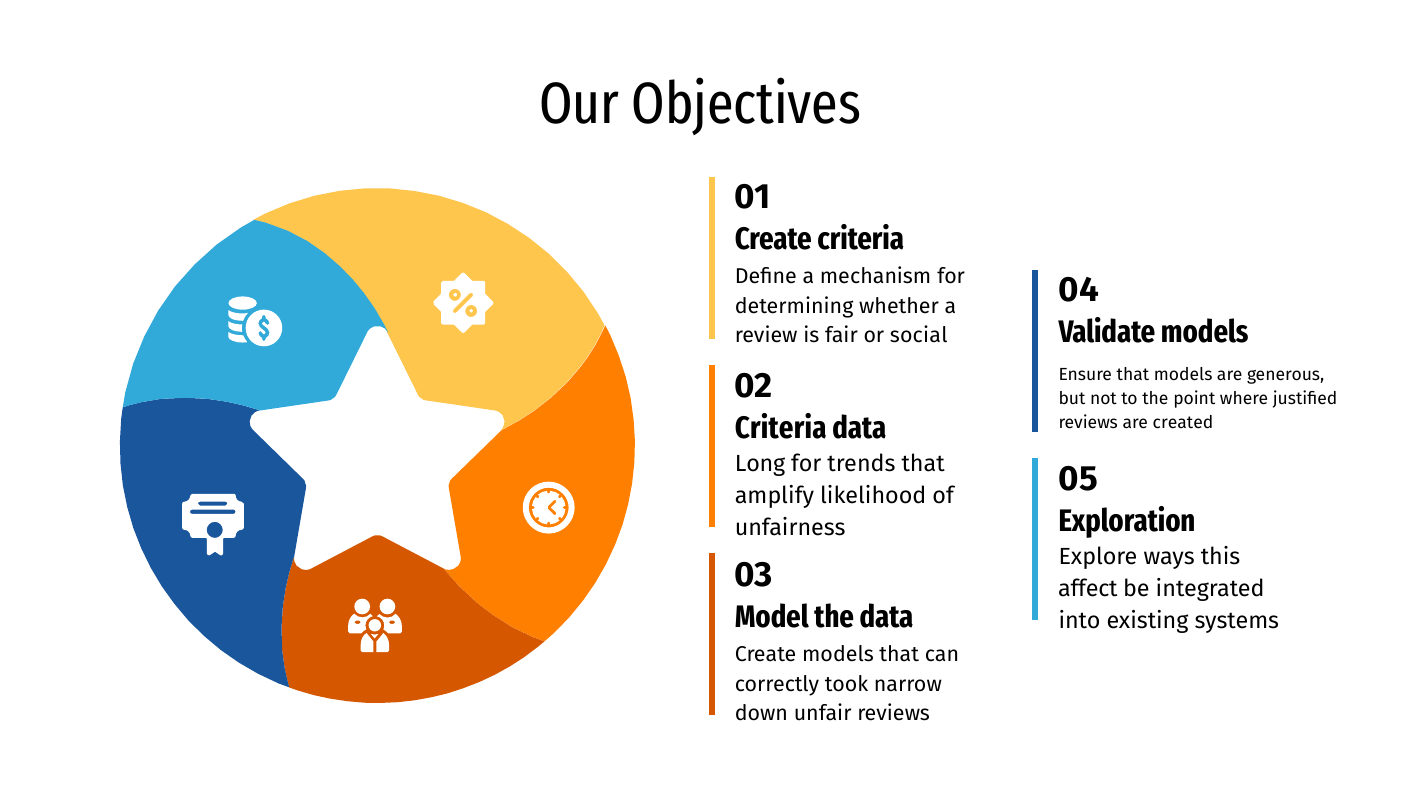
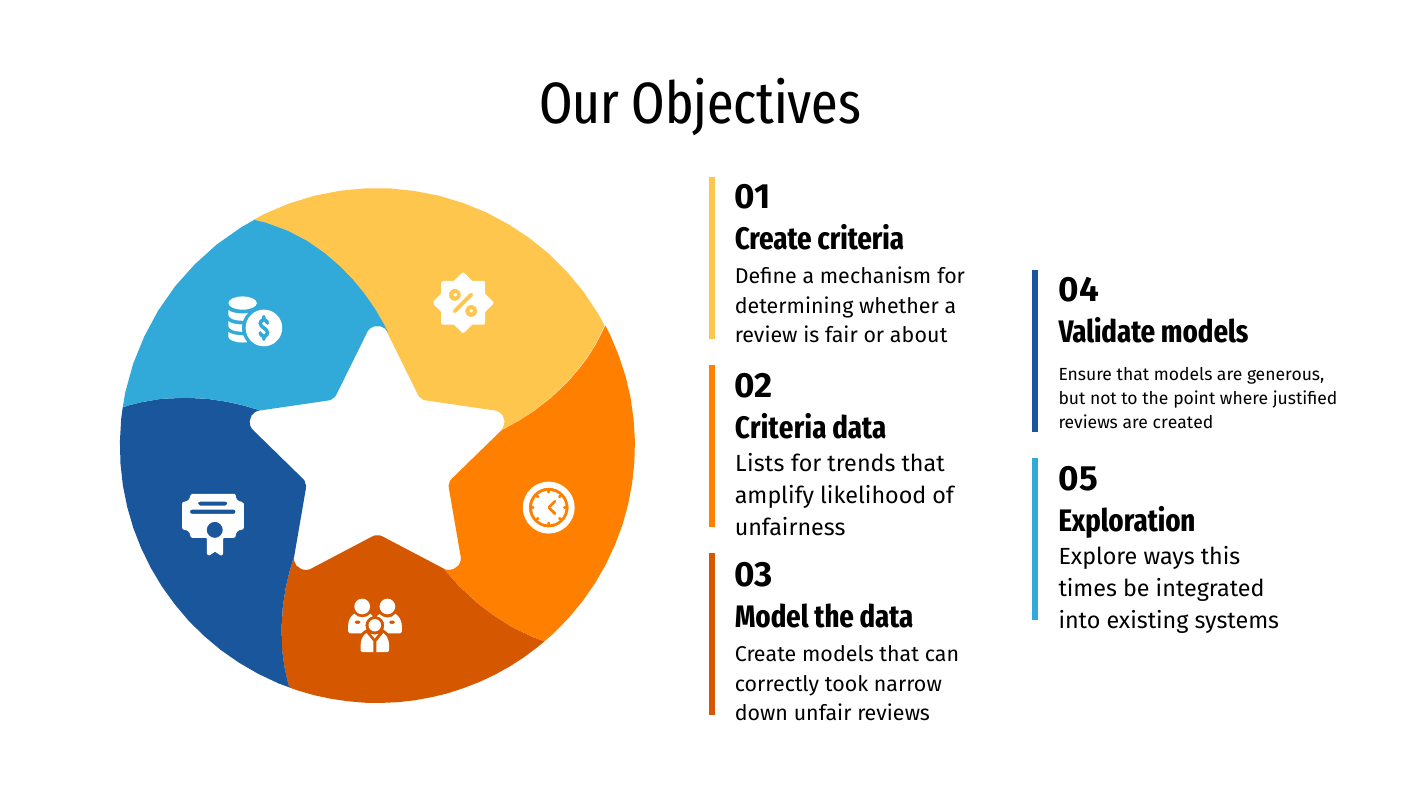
social: social -> about
Long: Long -> Lists
affect: affect -> times
